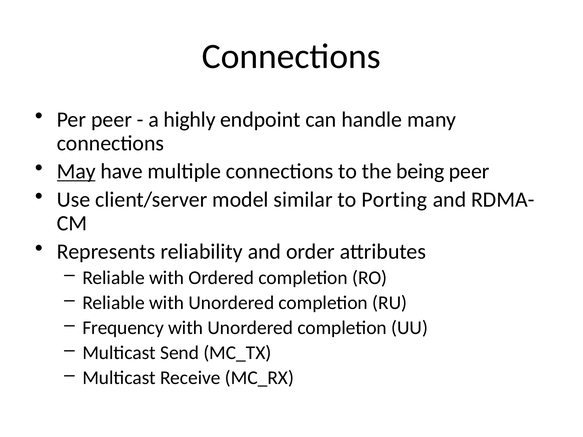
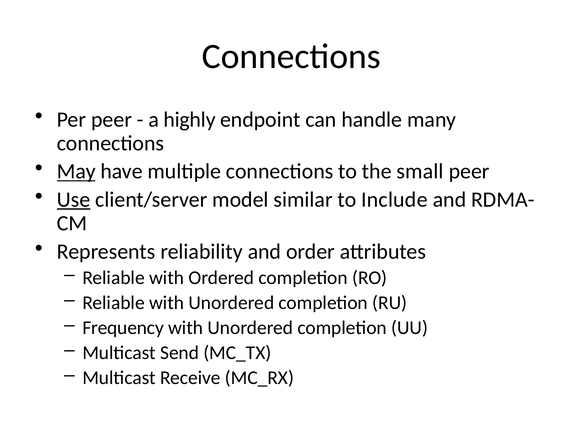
being: being -> small
Use underline: none -> present
Porting: Porting -> Include
